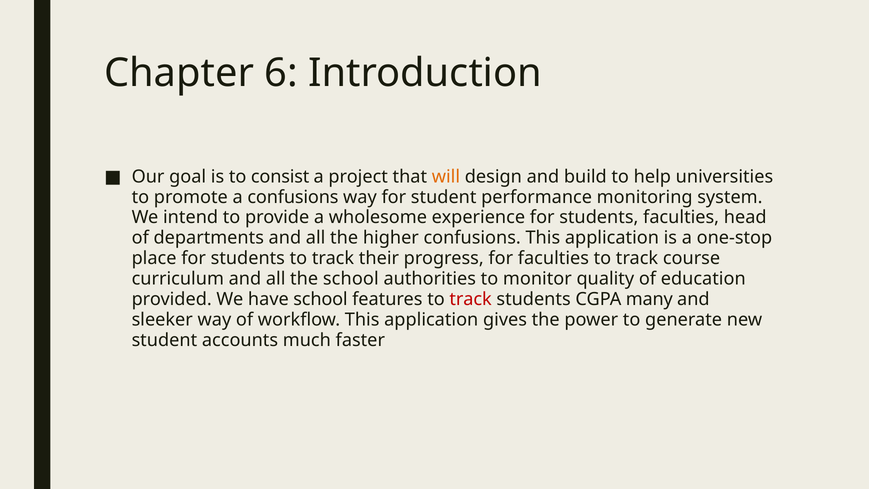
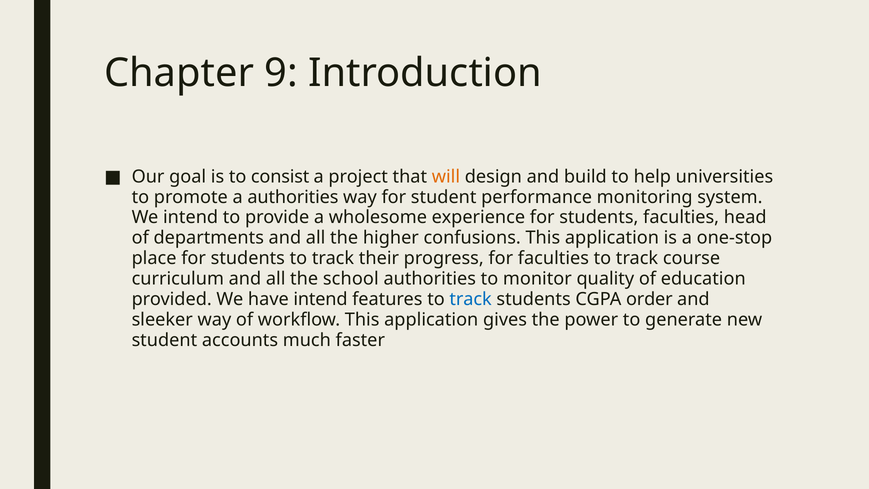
6: 6 -> 9
a confusions: confusions -> authorities
have school: school -> intend
track at (471, 299) colour: red -> blue
many: many -> order
